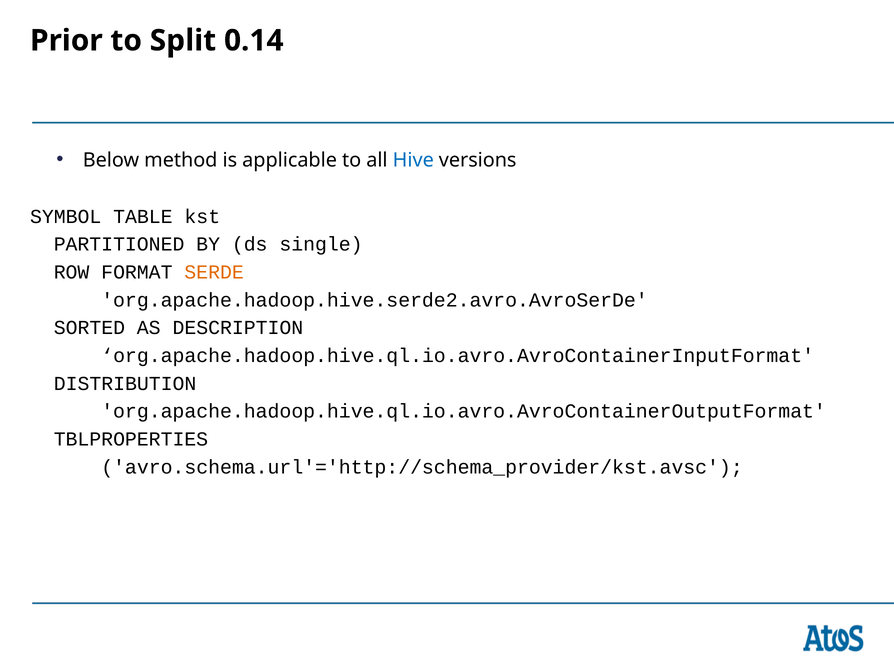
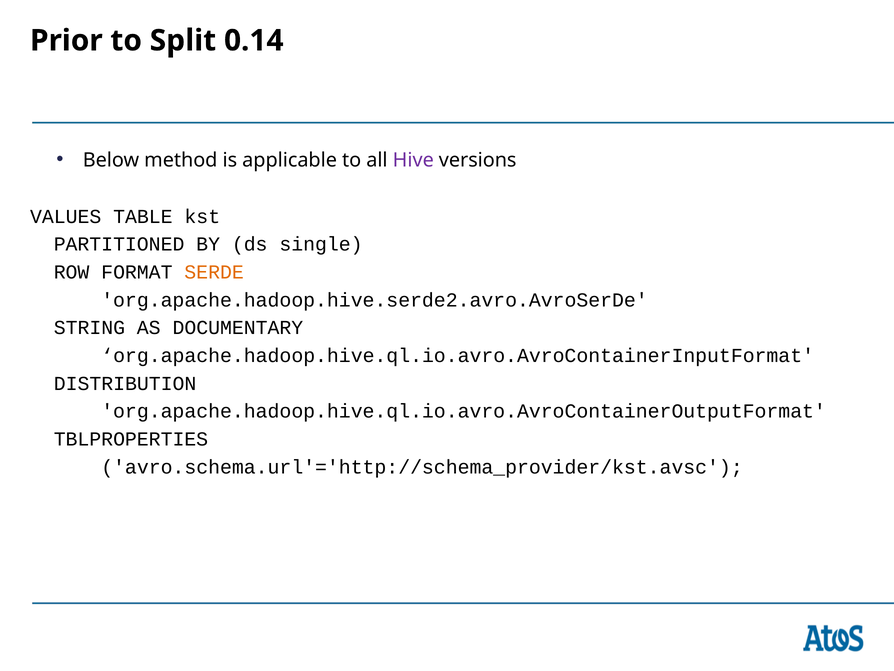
Hive colour: blue -> purple
SYMBOL: SYMBOL -> VALUES
SORTED: SORTED -> STRING
DESCRIPTION: DESCRIPTION -> DOCUMENTARY
